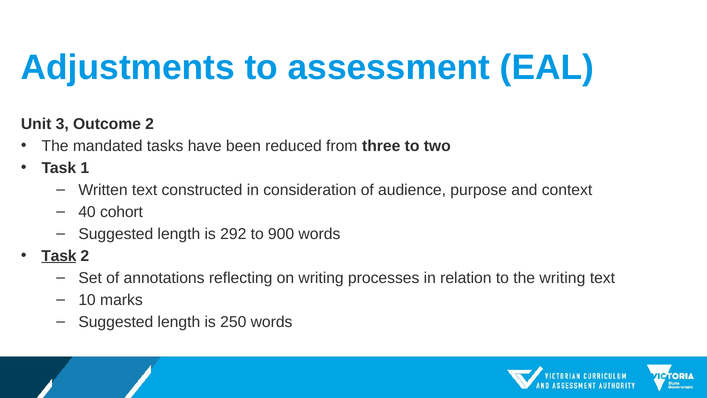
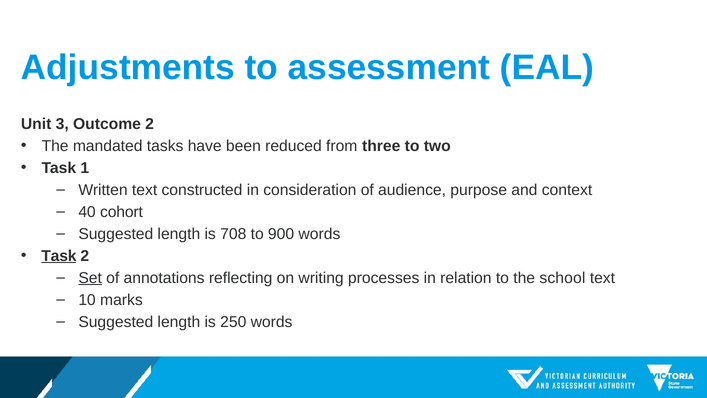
292: 292 -> 708
Set underline: none -> present
the writing: writing -> school
